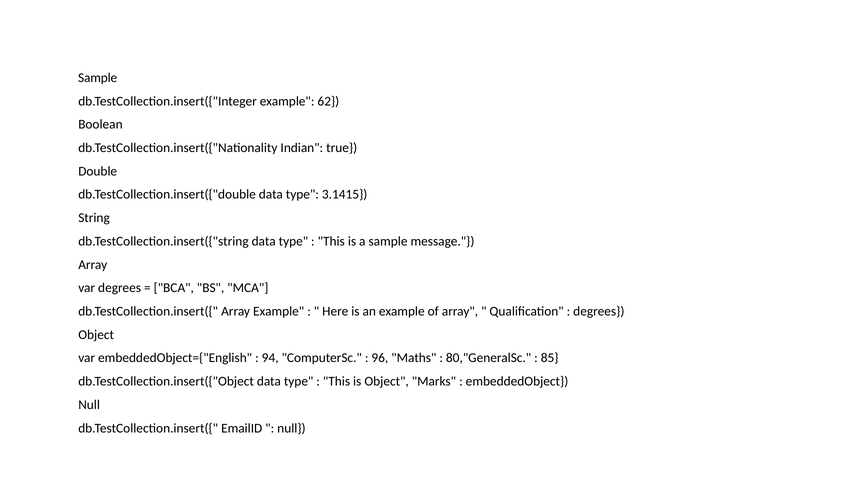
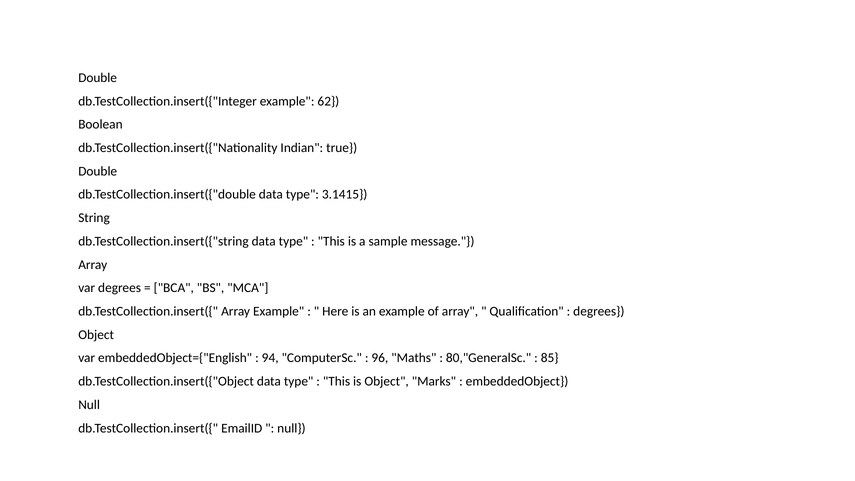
Sample at (98, 78): Sample -> Double
